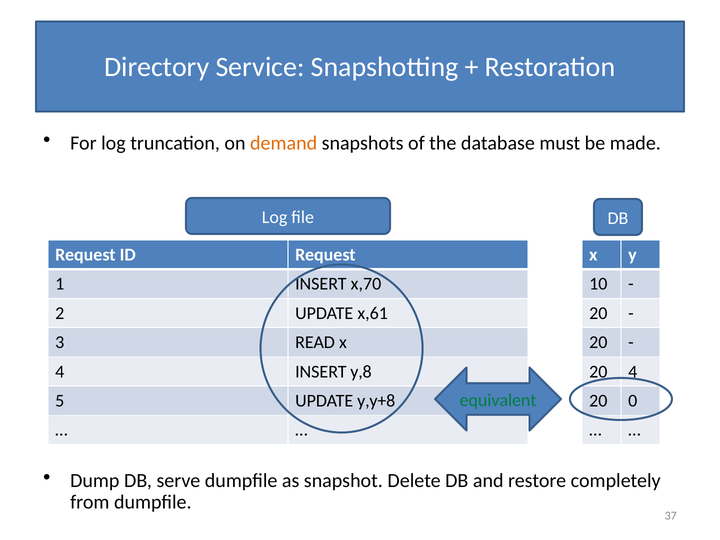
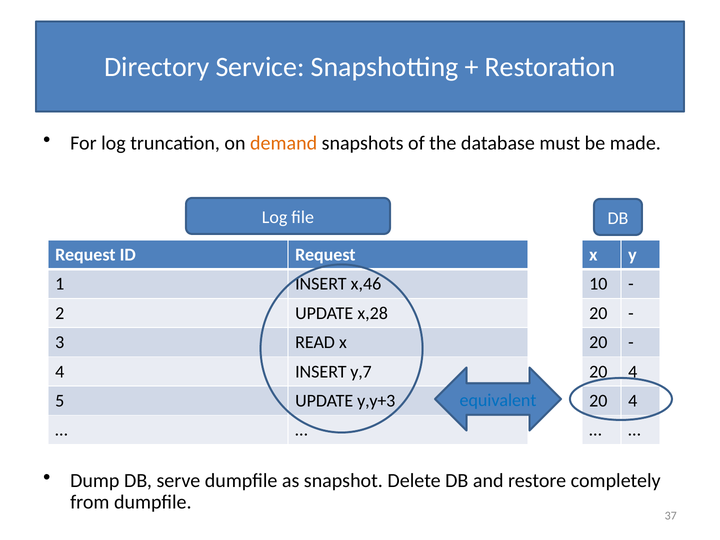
x,70: x,70 -> x,46
x,61: x,61 -> x,28
y,8: y,8 -> y,7
equivalent colour: green -> blue
y,y+8: y,y+8 -> y,y+3
0 at (633, 401): 0 -> 4
